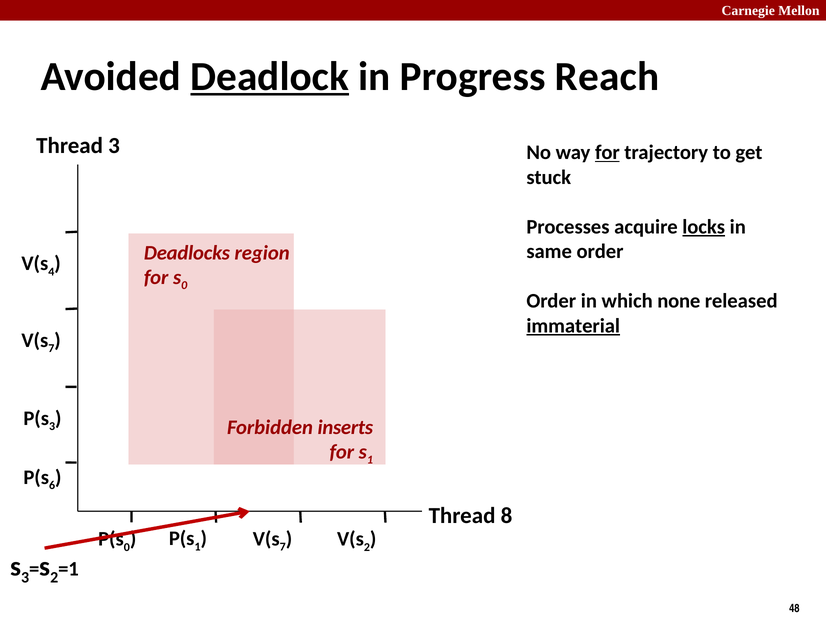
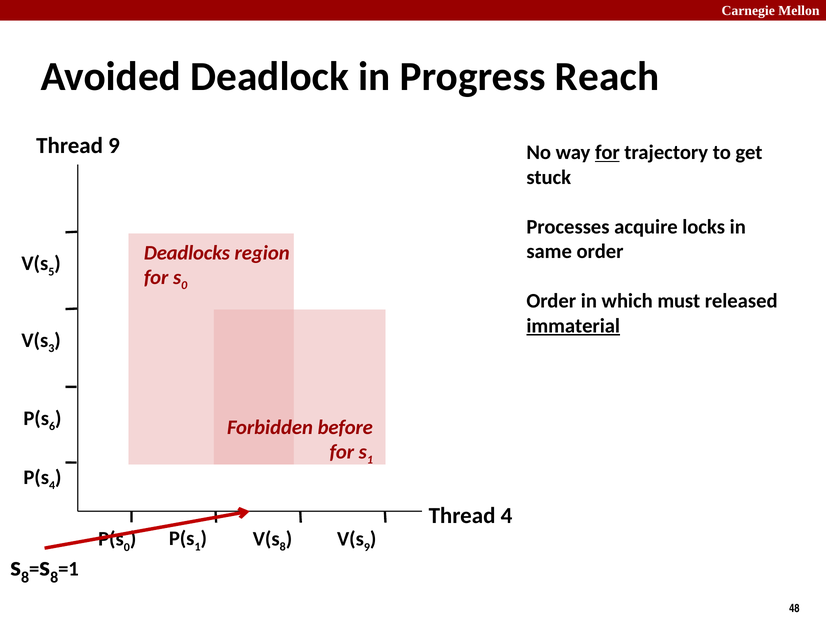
Deadlock underline: present -> none
Thread 3: 3 -> 9
locks underline: present -> none
4: 4 -> 5
none: none -> must
7 at (51, 349): 7 -> 3
3 at (52, 427): 3 -> 6
inserts: inserts -> before
6 at (52, 486): 6 -> 4
Thread 8: 8 -> 4
2 at (367, 548): 2 -> 9
7 at (283, 547): 7 -> 8
3 at (25, 578): 3 -> 8
2 at (54, 578): 2 -> 8
